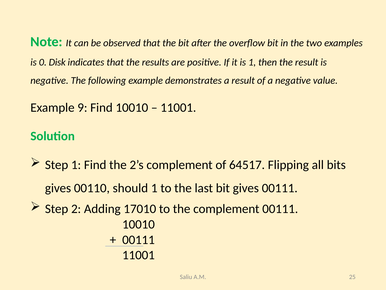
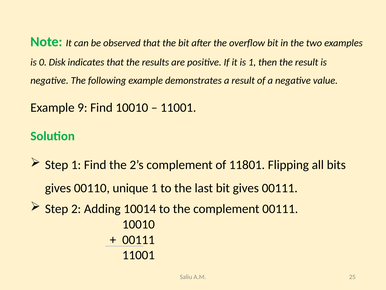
64517: 64517 -> 11801
should: should -> unique
17010: 17010 -> 10014
